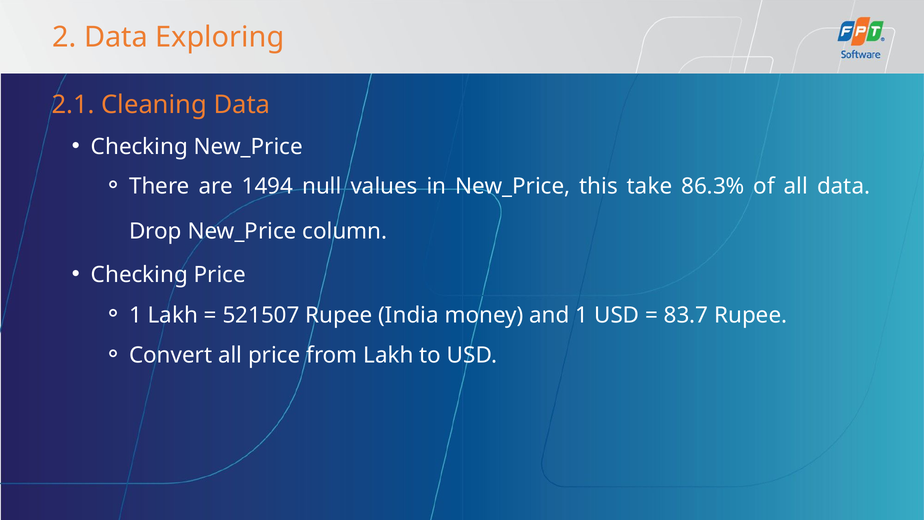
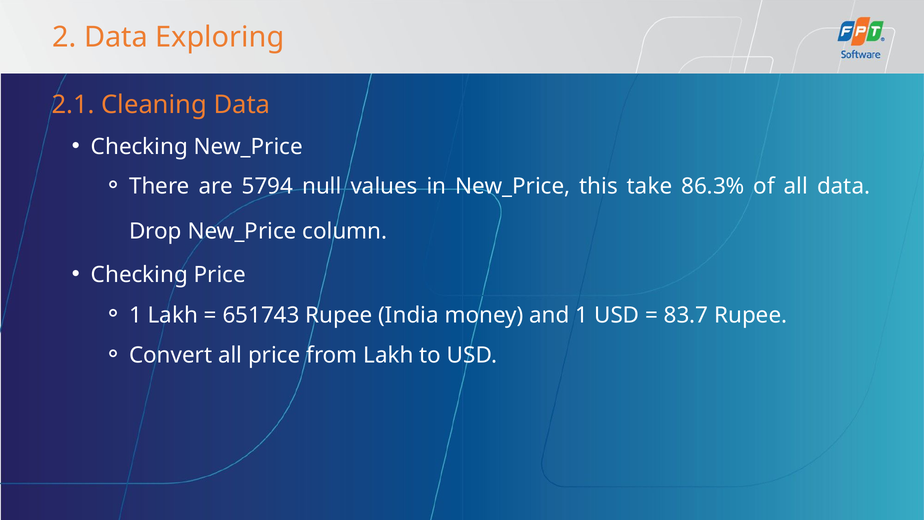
1494: 1494 -> 5794
521507: 521507 -> 651743
